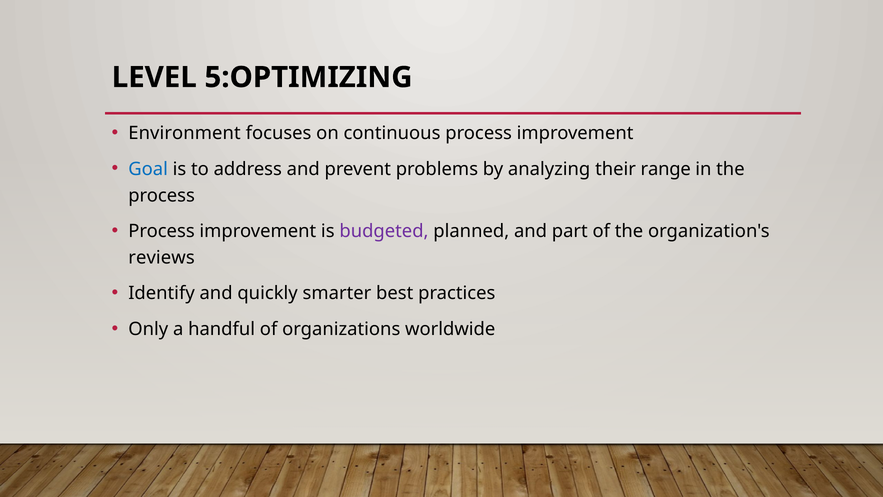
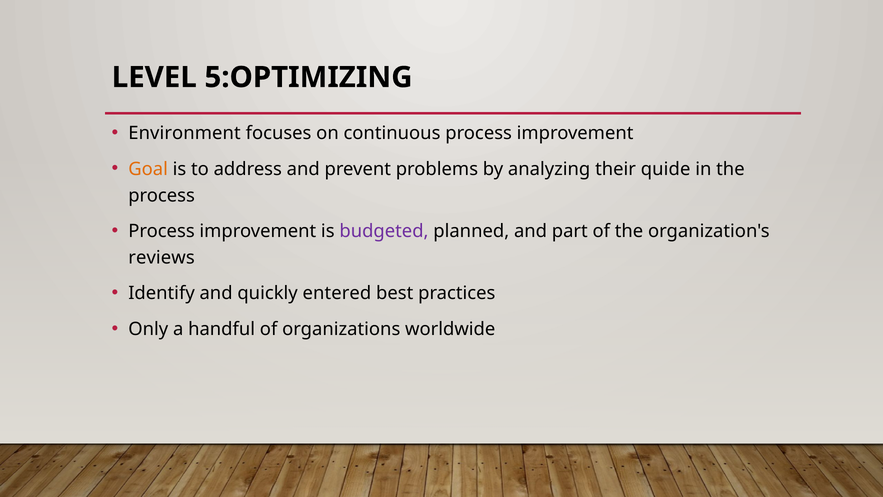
Goal colour: blue -> orange
range: range -> quide
smarter: smarter -> entered
